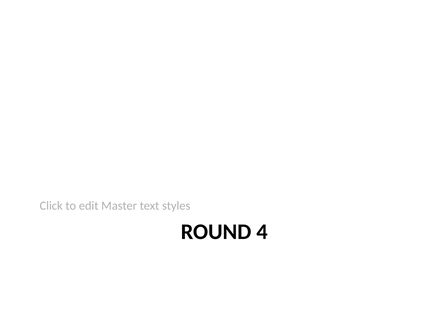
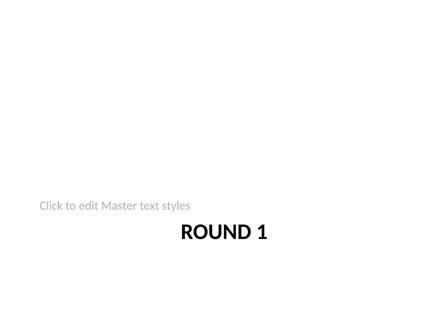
4: 4 -> 1
